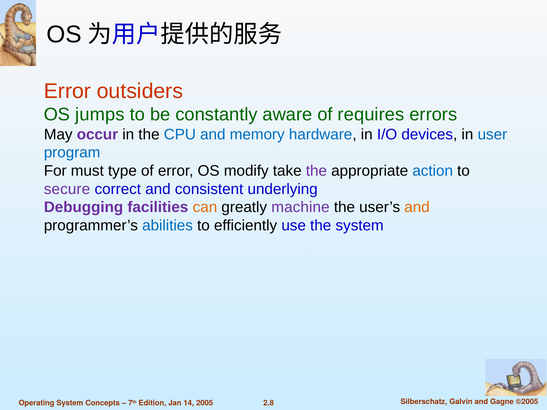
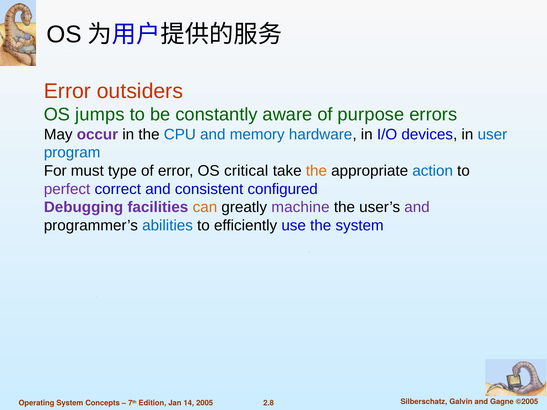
requires: requires -> purpose
modify: modify -> critical
the at (316, 171) colour: purple -> orange
secure: secure -> perfect
underlying: underlying -> configured
and at (417, 207) colour: orange -> purple
